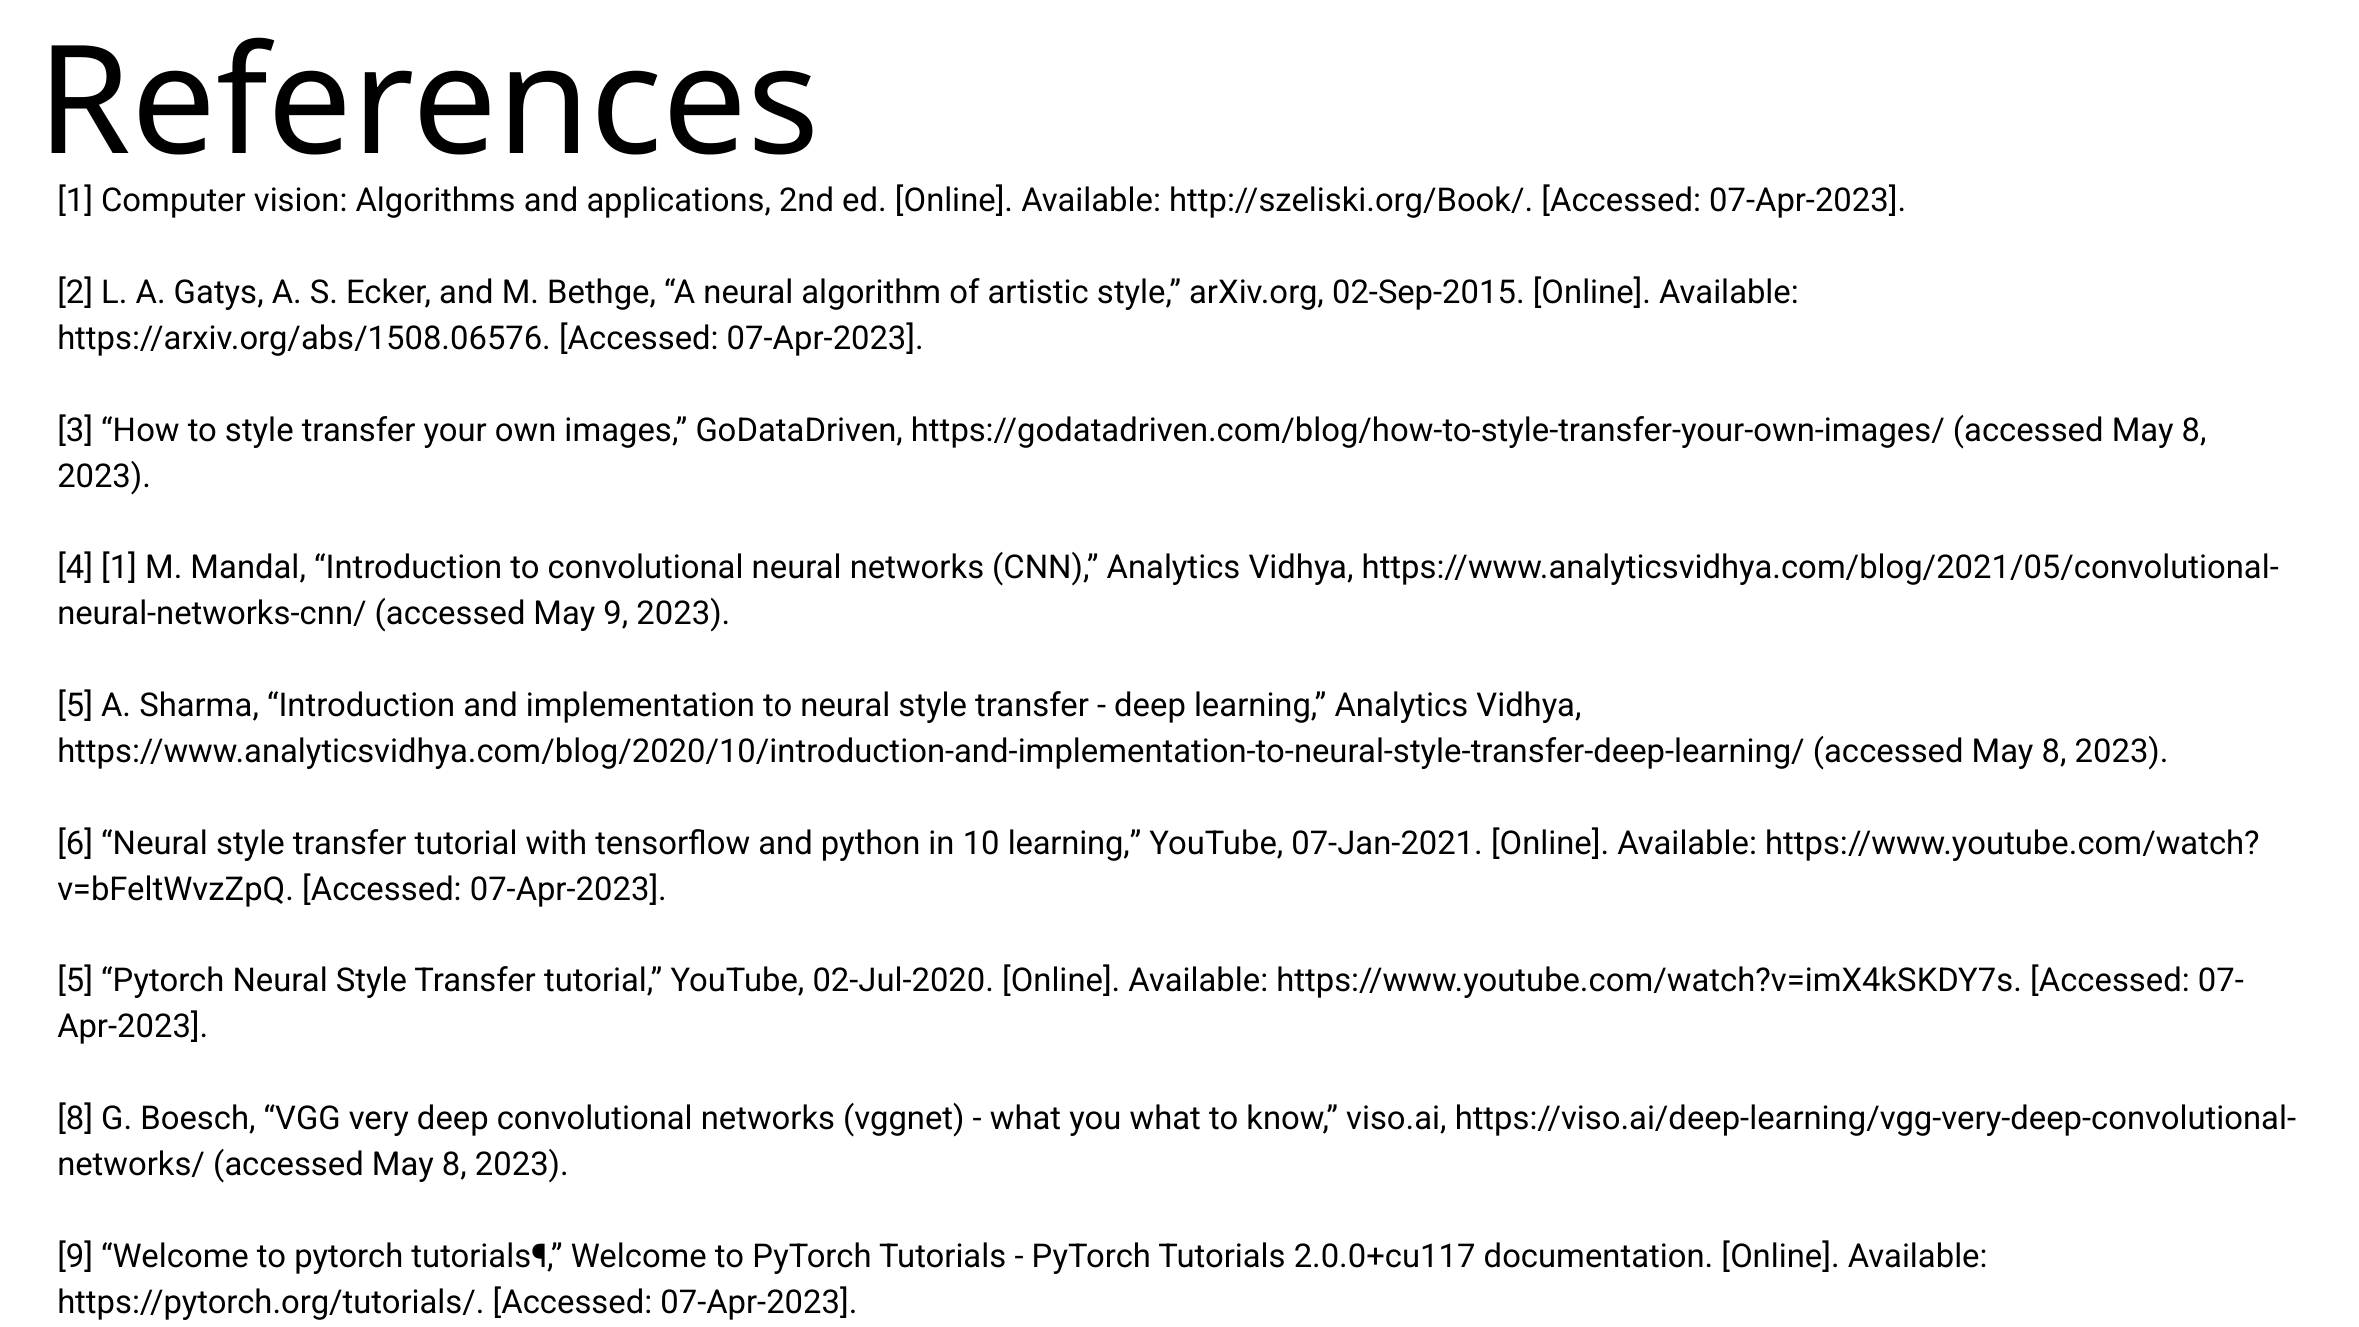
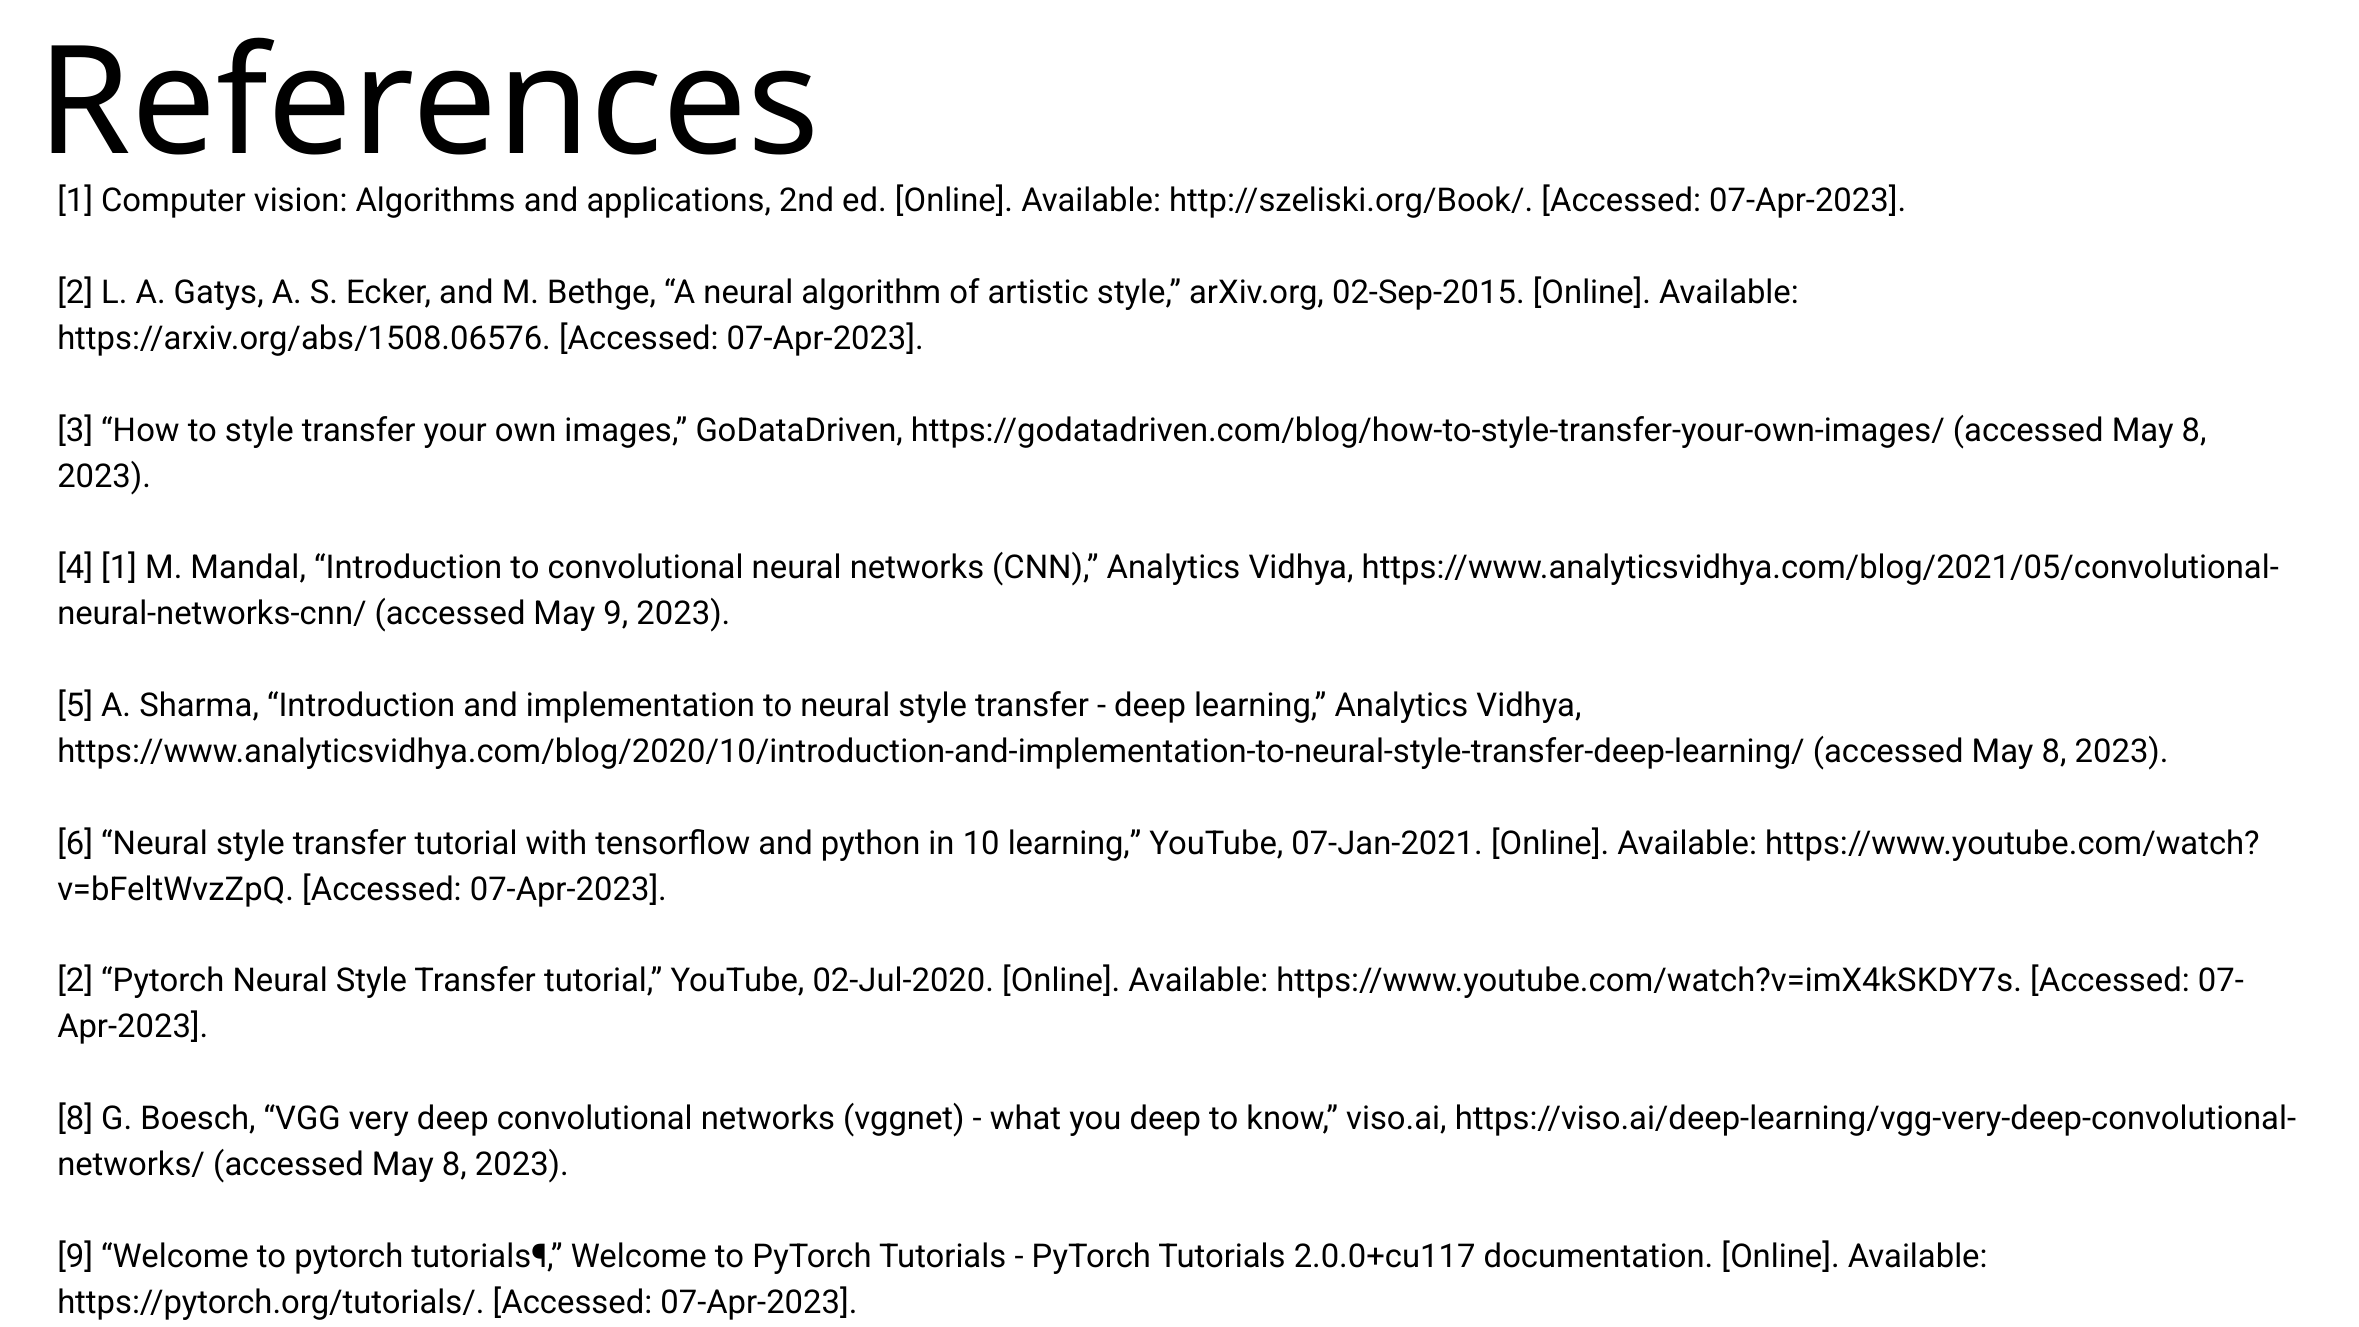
5 at (75, 981): 5 -> 2
you what: what -> deep
